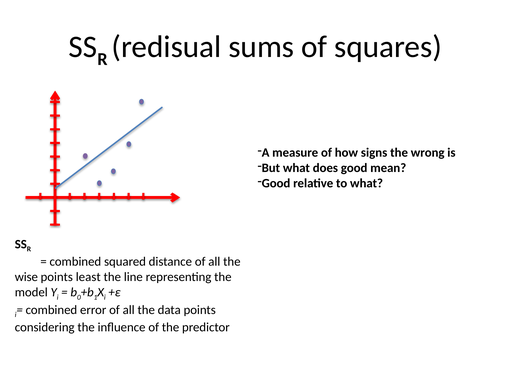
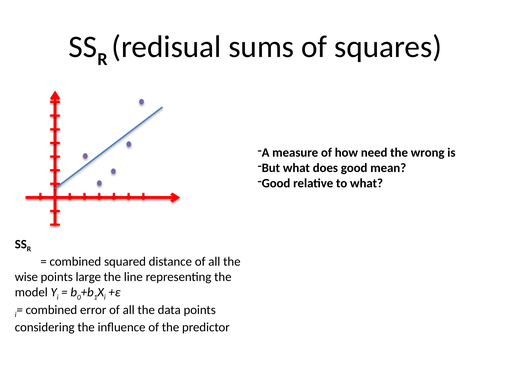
signs: signs -> need
least: least -> large
